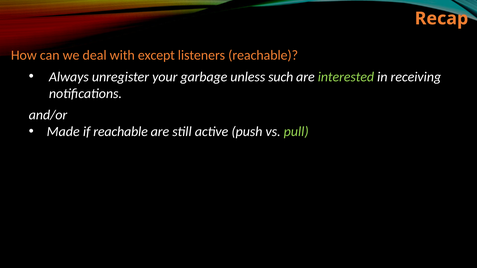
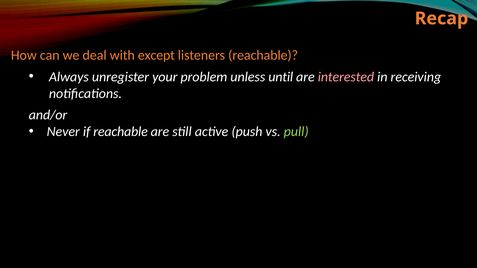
garbage: garbage -> problem
such: such -> until
interested colour: light green -> pink
Made: Made -> Never
